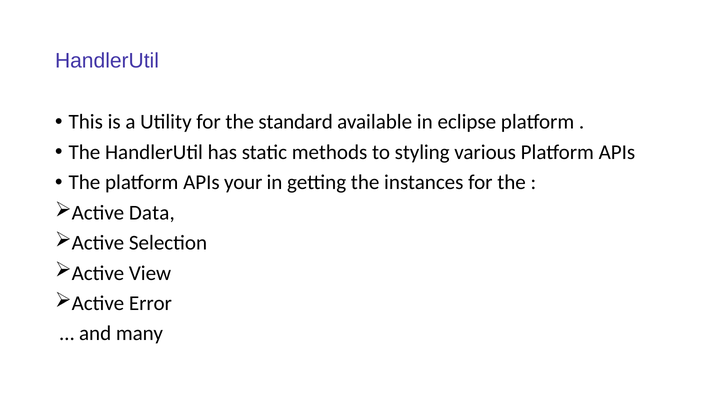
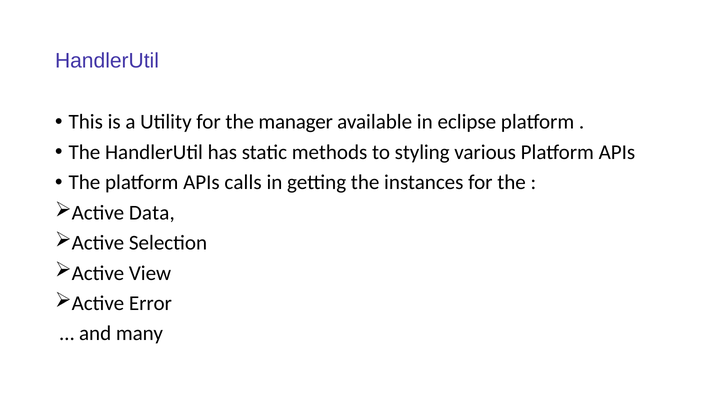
standard: standard -> manager
your: your -> calls
